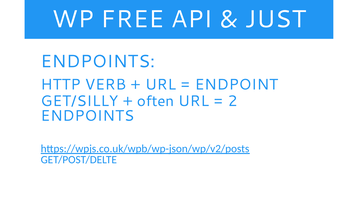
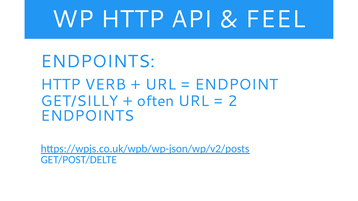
WP FREE: FREE -> HTTP
JUST: JUST -> FEEL
